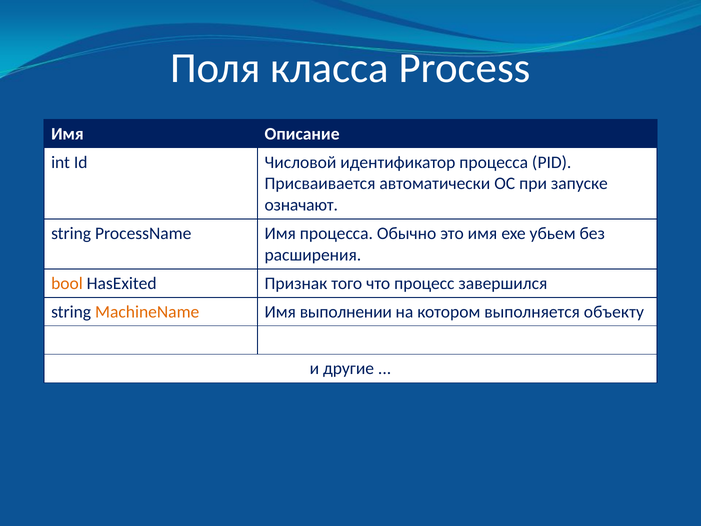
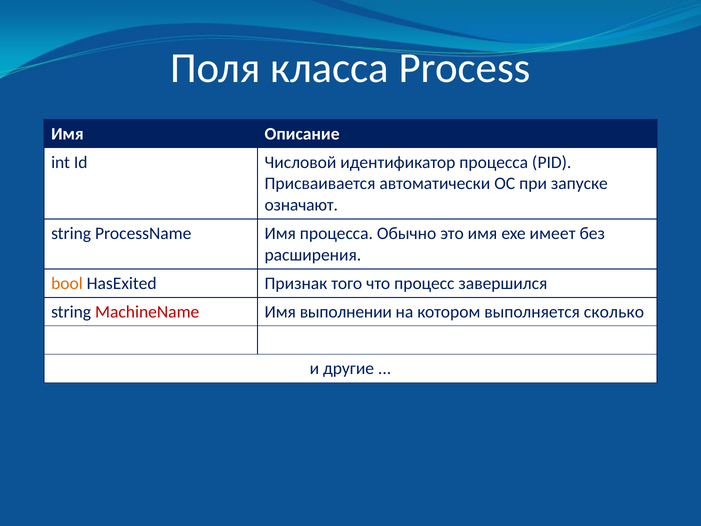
убьем: убьем -> имеет
MachineName colour: orange -> red
объекту: объекту -> сколько
